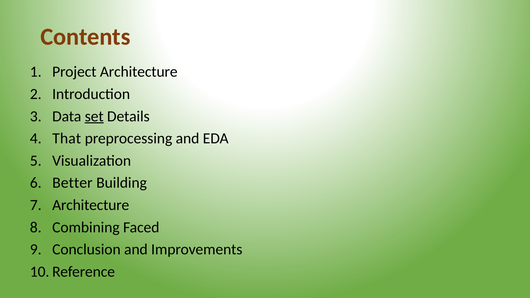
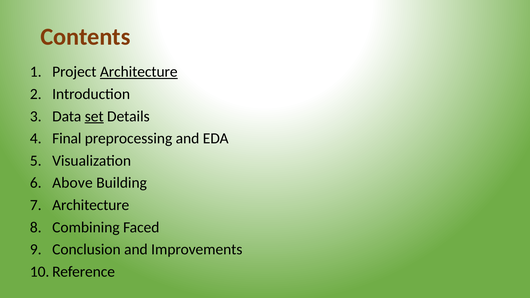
Architecture at (139, 72) underline: none -> present
That: That -> Final
Better: Better -> Above
